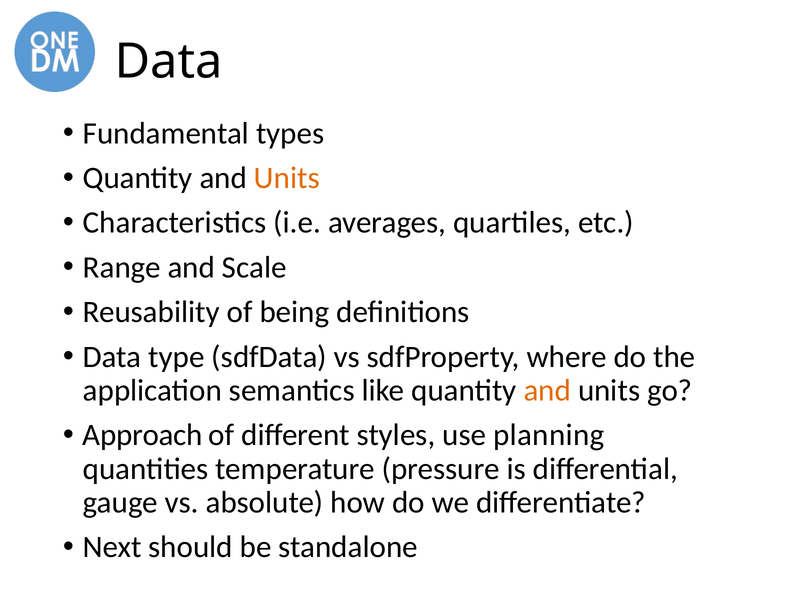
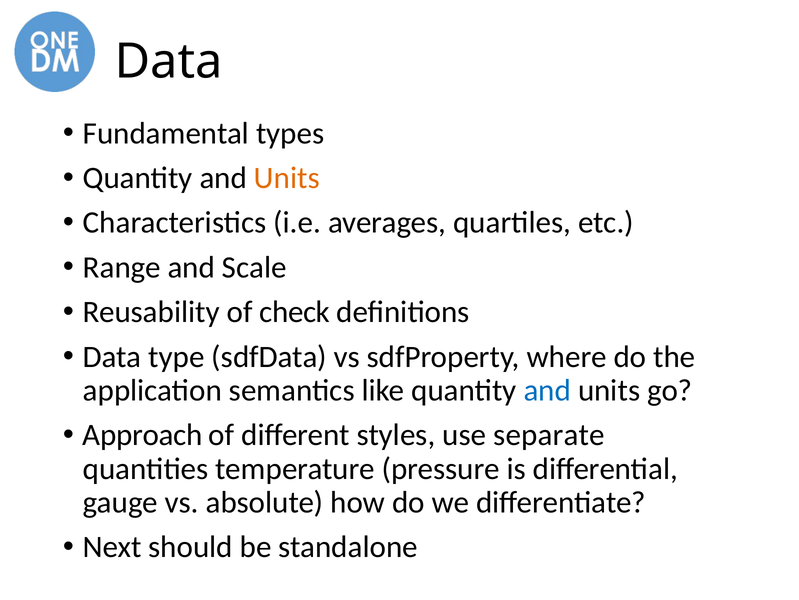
being: being -> check
and at (547, 390) colour: orange -> blue
planning: planning -> separate
